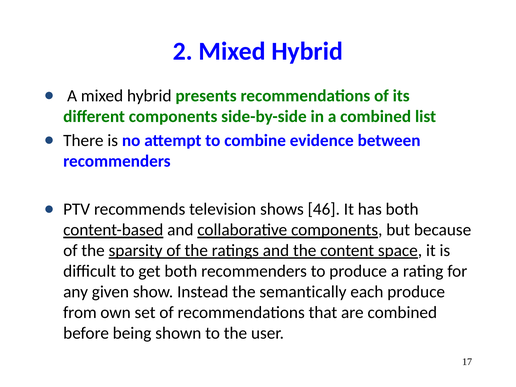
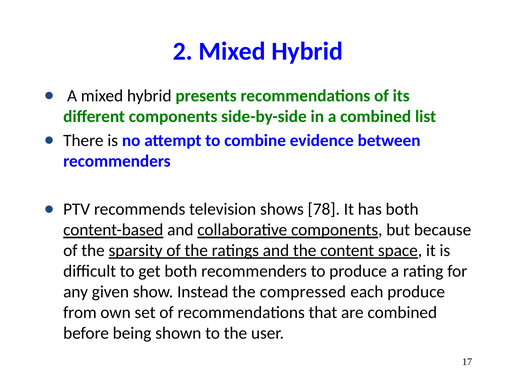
46: 46 -> 78
semantically: semantically -> compressed
